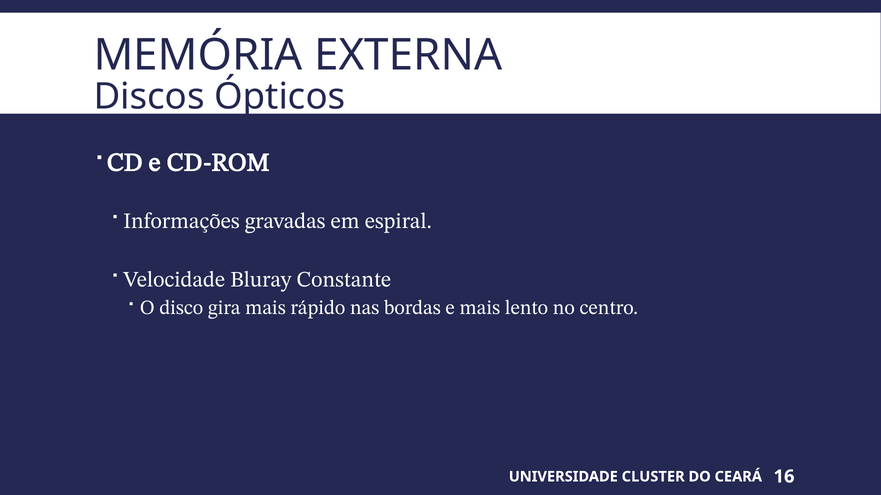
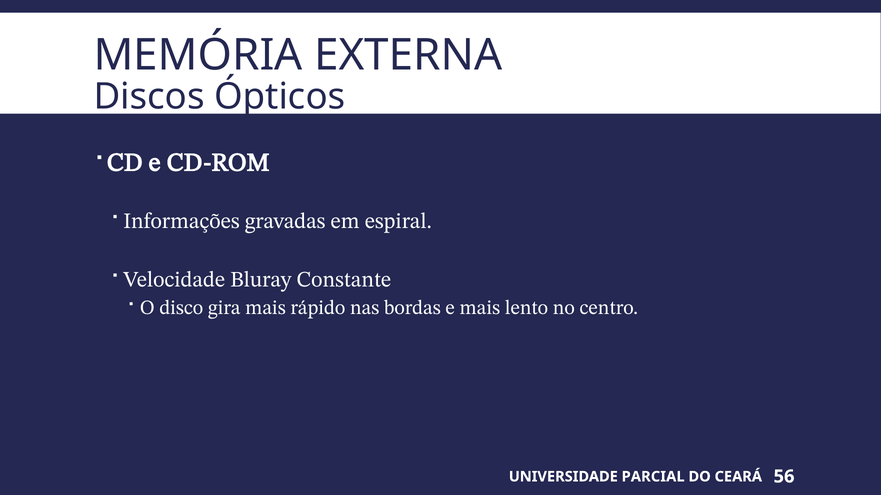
CLUSTER: CLUSTER -> PARCIAL
16: 16 -> 56
